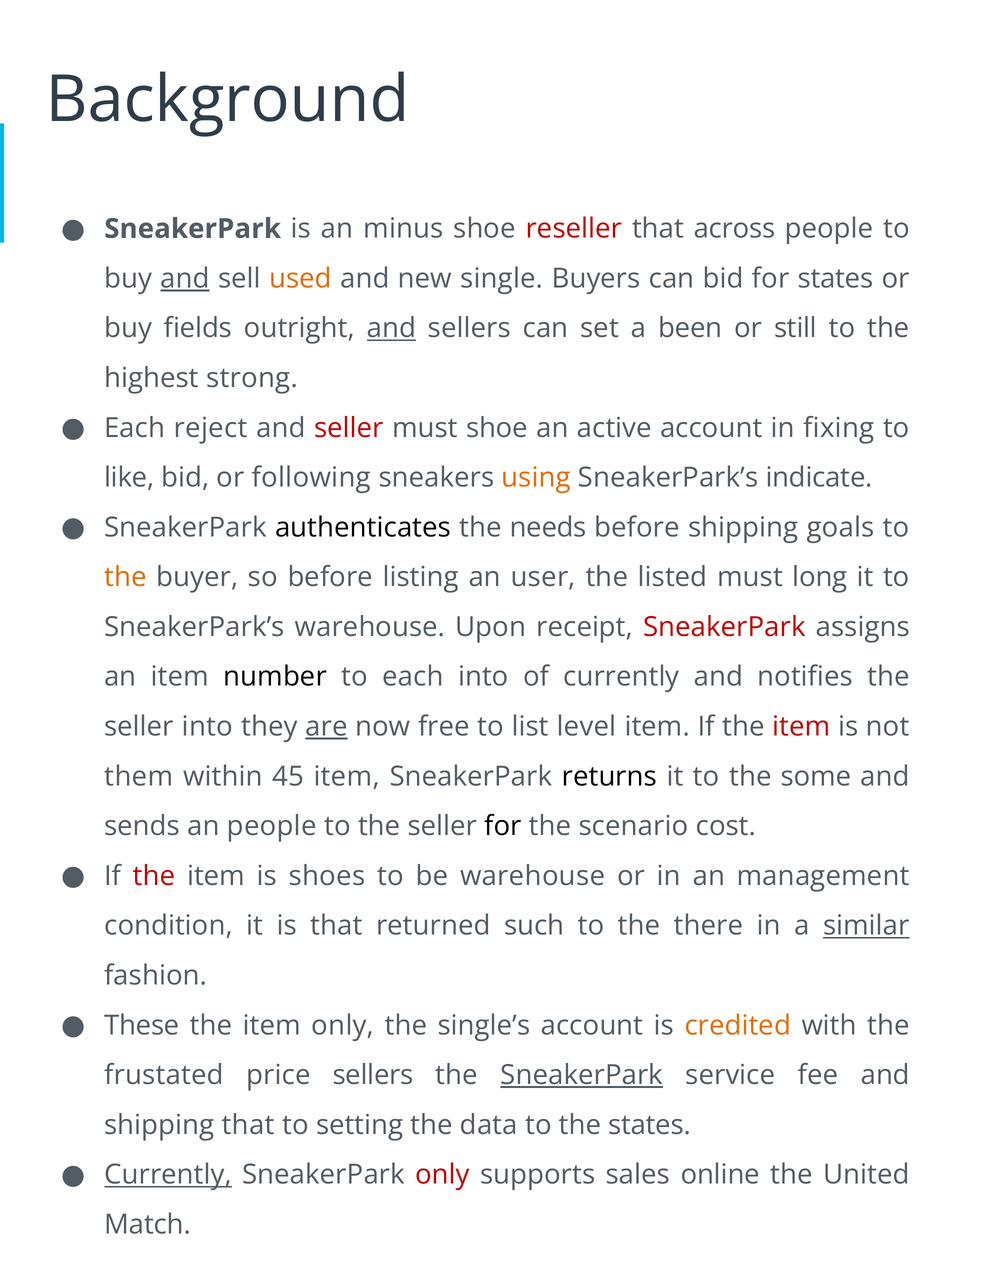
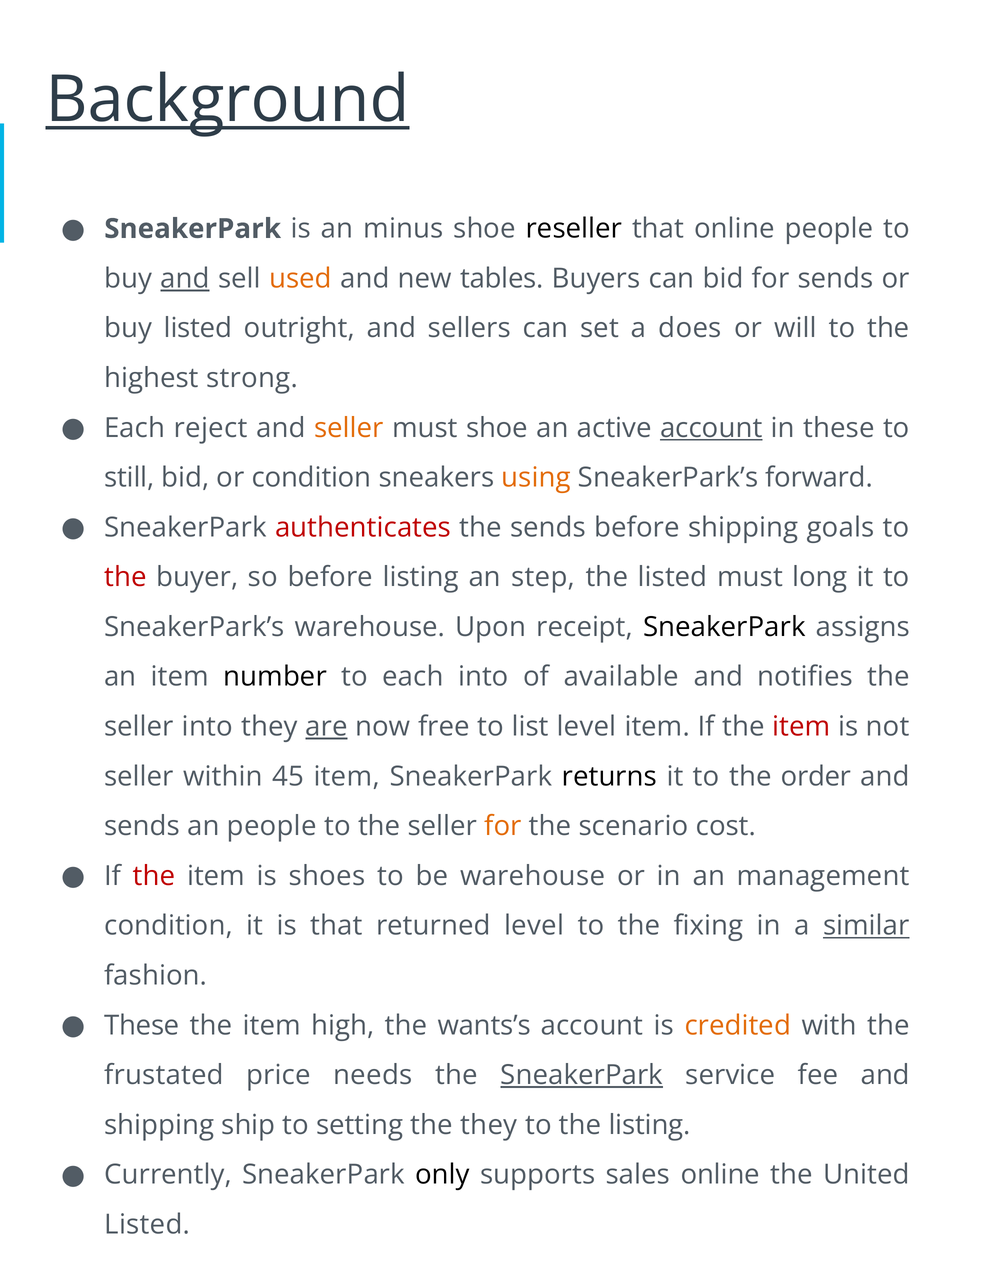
Background underline: none -> present
reseller colour: red -> black
that across: across -> online
single: single -> tables
for states: states -> sends
buy fields: fields -> listed
and at (391, 329) underline: present -> none
been: been -> does
still: still -> will
seller at (349, 428) colour: red -> orange
account at (711, 428) underline: none -> present
in fixing: fixing -> these
like: like -> still
or following: following -> condition
indicate: indicate -> forward
authenticates colour: black -> red
the needs: needs -> sends
the at (125, 578) colour: orange -> red
user: user -> step
SneakerPark at (724, 628) colour: red -> black
of currently: currently -> available
them at (139, 777): them -> seller
some: some -> order
for at (503, 827) colour: black -> orange
returned such: such -> level
there: there -> fixing
item only: only -> high
single’s: single’s -> wants’s
price sellers: sellers -> needs
shipping that: that -> ship
the data: data -> they
the states: states -> listing
Currently at (168, 1176) underline: present -> none
only at (442, 1176) colour: red -> black
Match at (148, 1225): Match -> Listed
